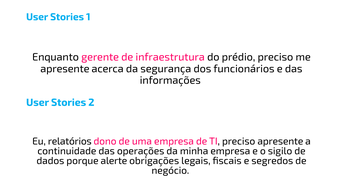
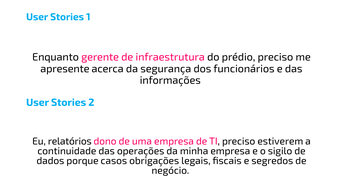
preciso apresente: apresente -> estiverem
alerte: alerte -> casos
